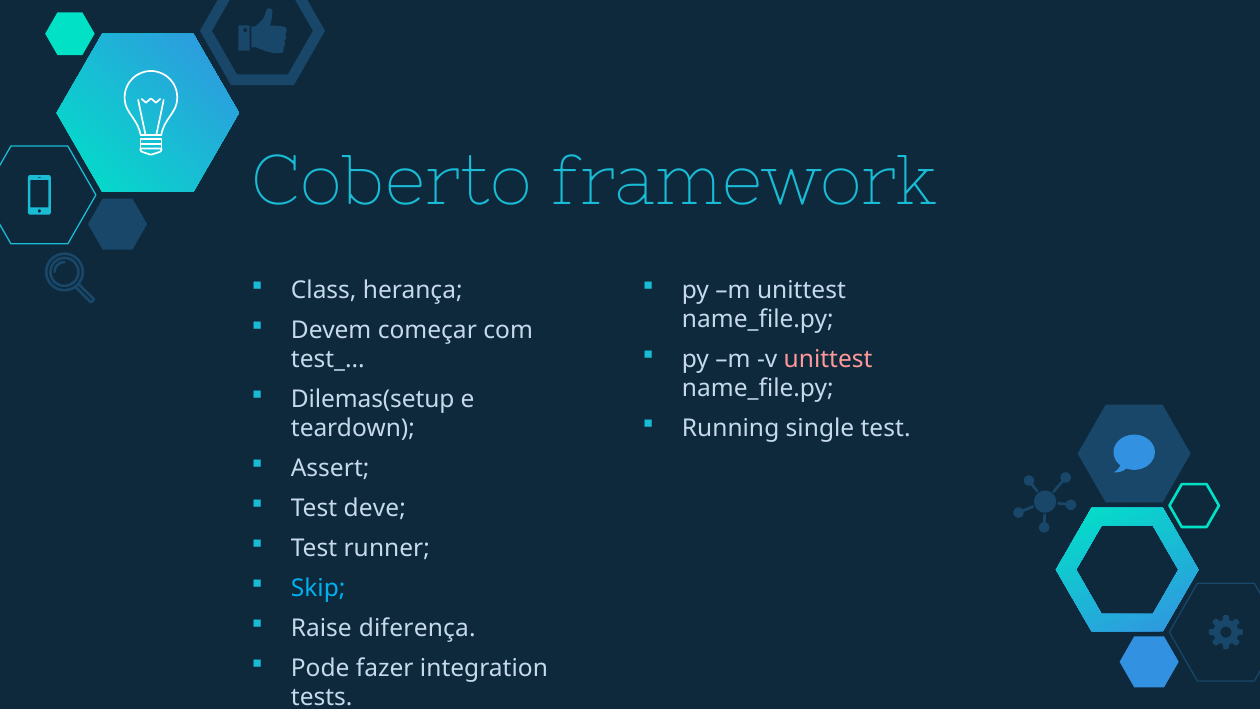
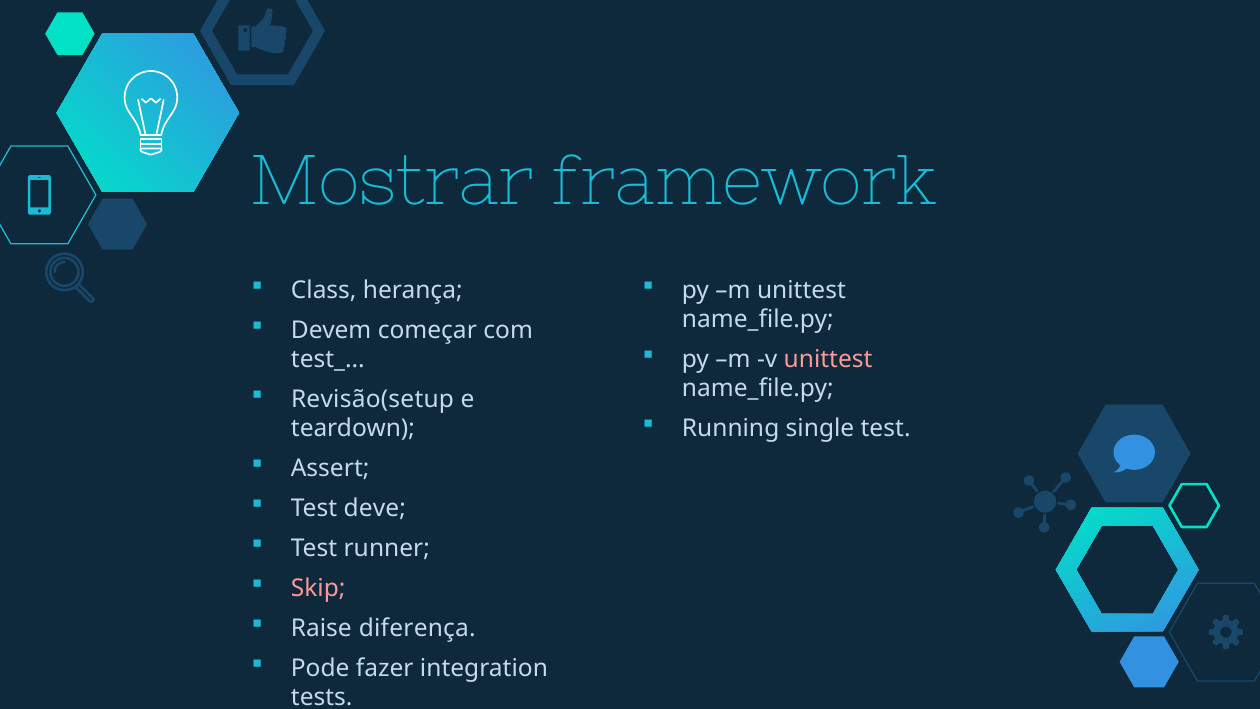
Coberto: Coberto -> Mostrar
Dilemas(setup: Dilemas(setup -> Revisão(setup
Skip colour: light blue -> pink
